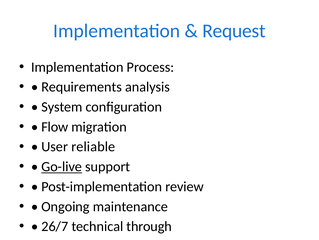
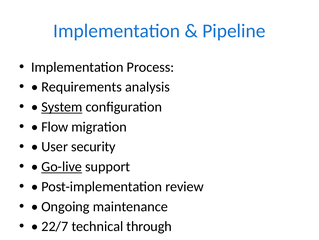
Request: Request -> Pipeline
System at (62, 107) underline: none -> present
User reliable: reliable -> security
26/7: 26/7 -> 22/7
